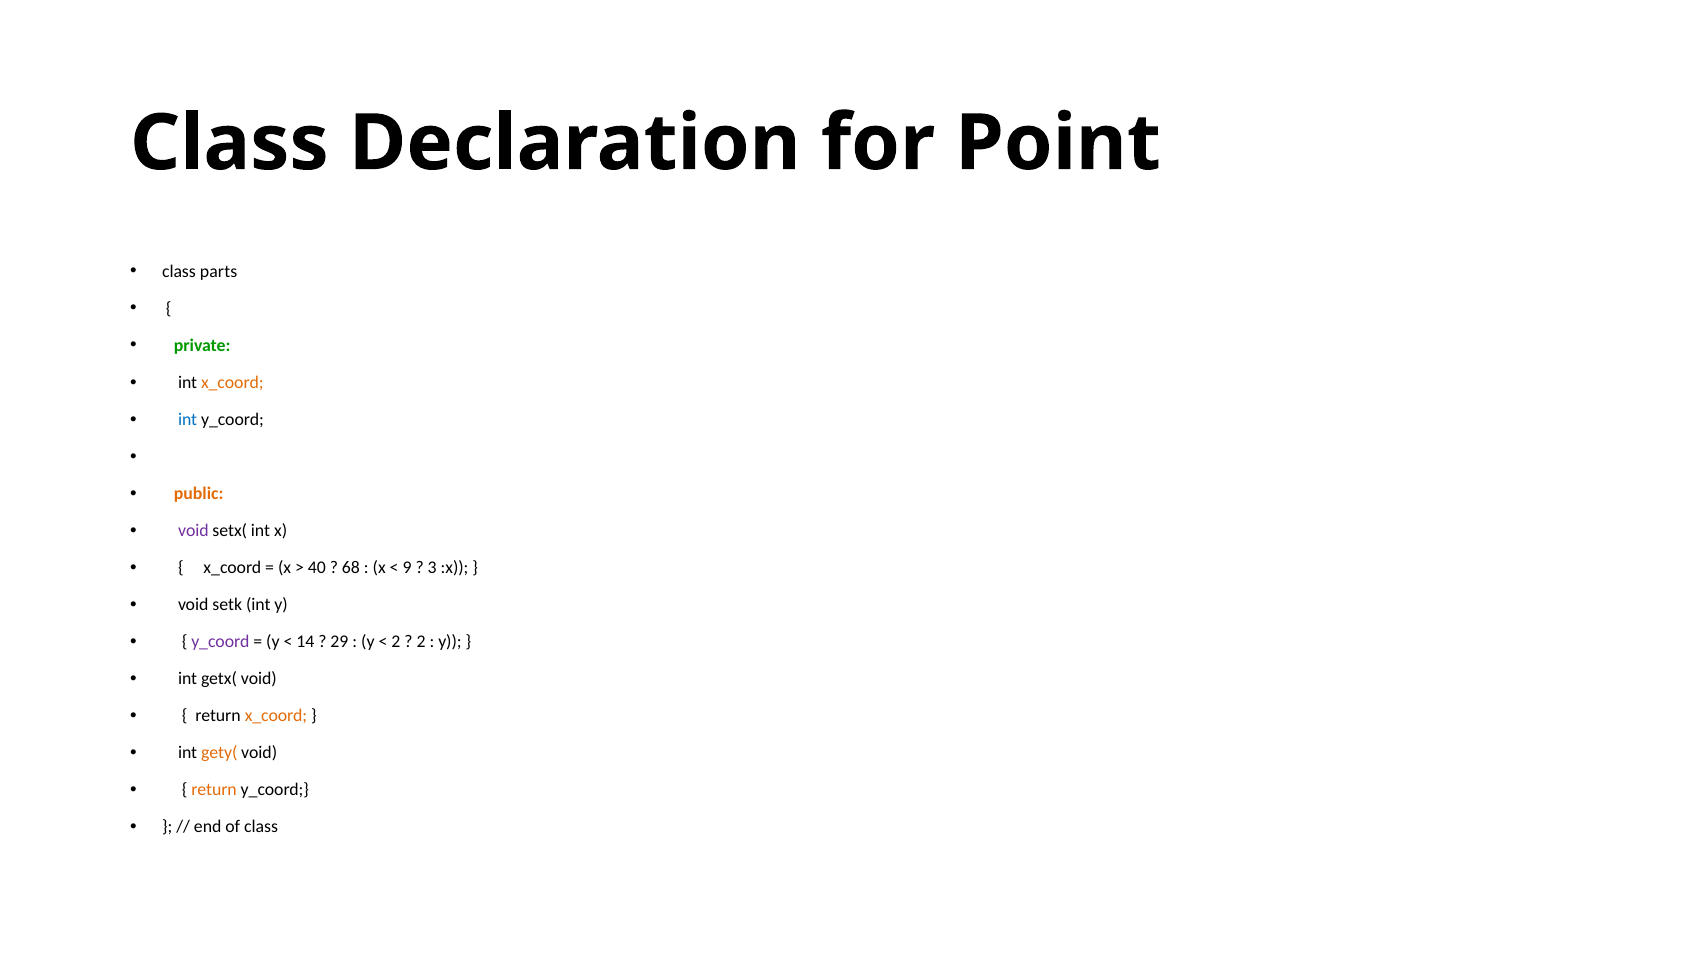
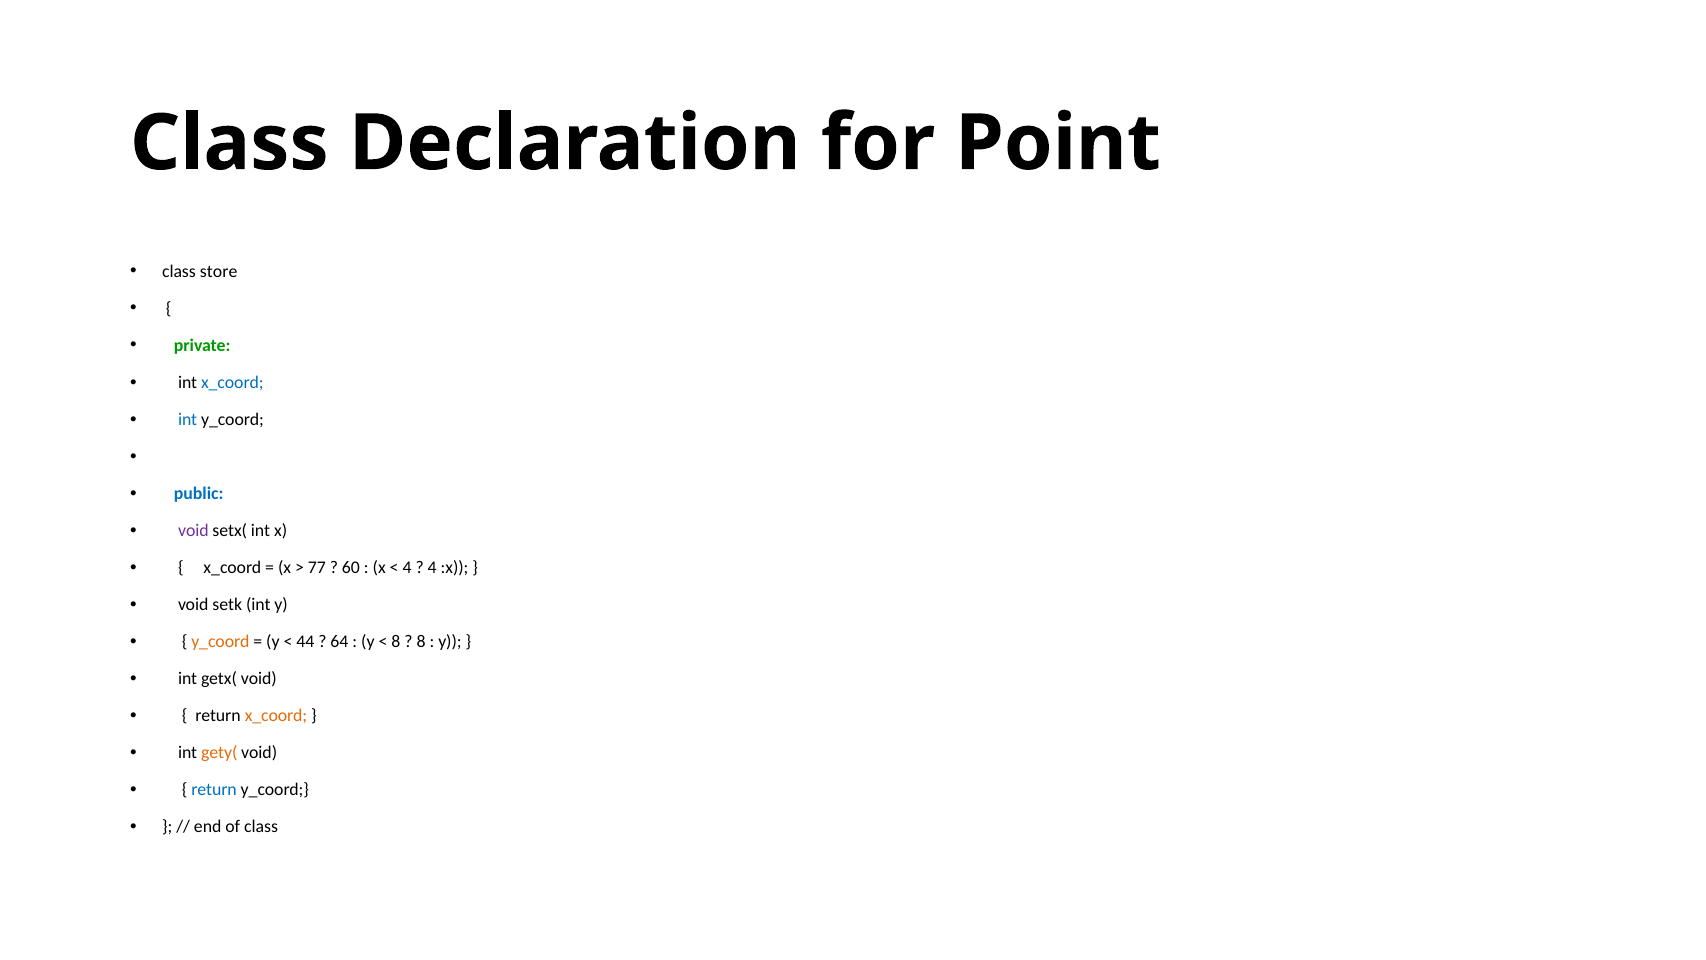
parts: parts -> store
x_coord at (232, 382) colour: orange -> blue
public colour: orange -> blue
40: 40 -> 77
68: 68 -> 60
9 at (407, 568): 9 -> 4
3 at (432, 568): 3 -> 4
y_coord at (220, 642) colour: purple -> orange
14: 14 -> 44
29: 29 -> 64
2 at (396, 642): 2 -> 8
2 at (421, 642): 2 -> 8
return at (214, 790) colour: orange -> blue
